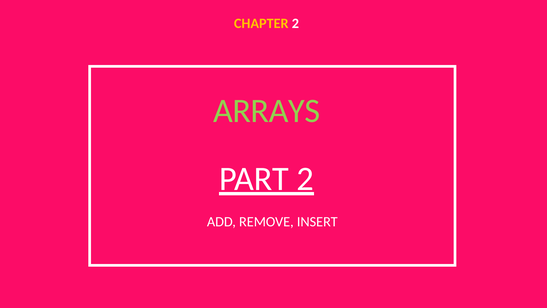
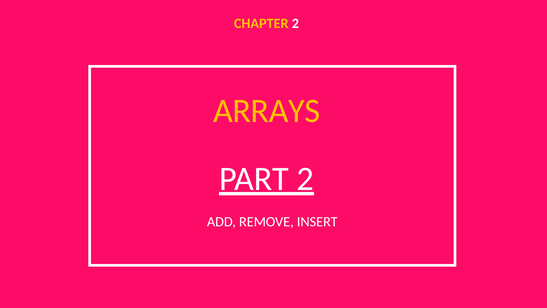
ARRAYS colour: light green -> yellow
